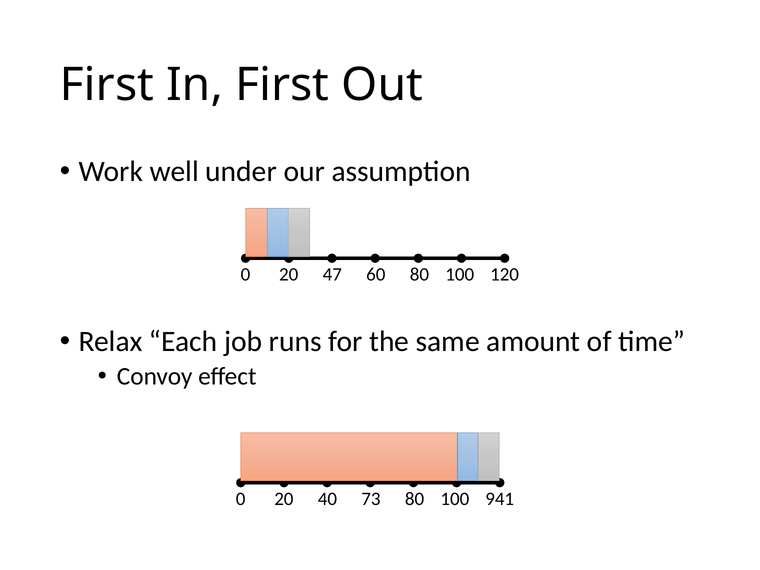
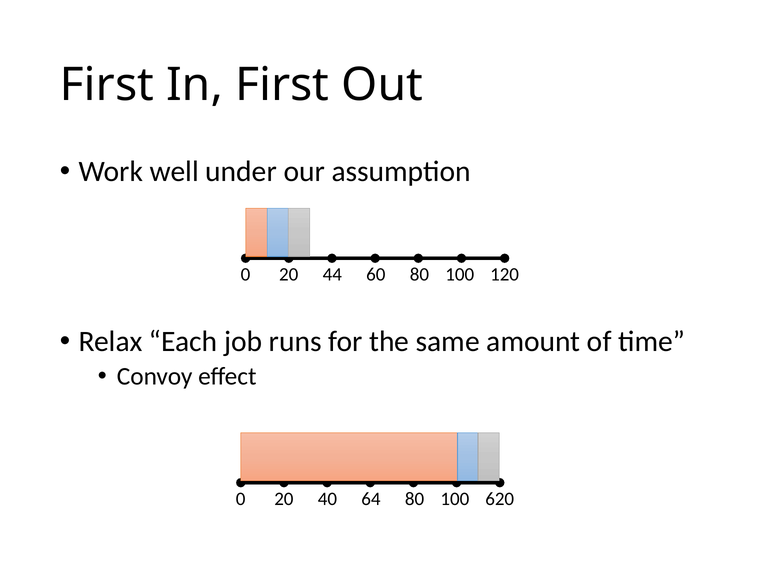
47: 47 -> 44
73: 73 -> 64
941: 941 -> 620
